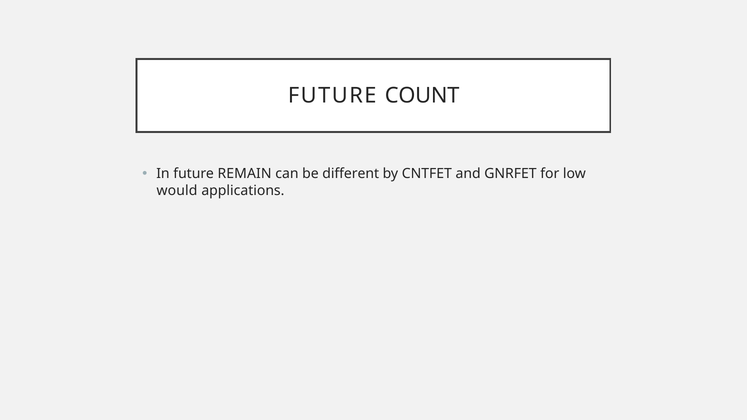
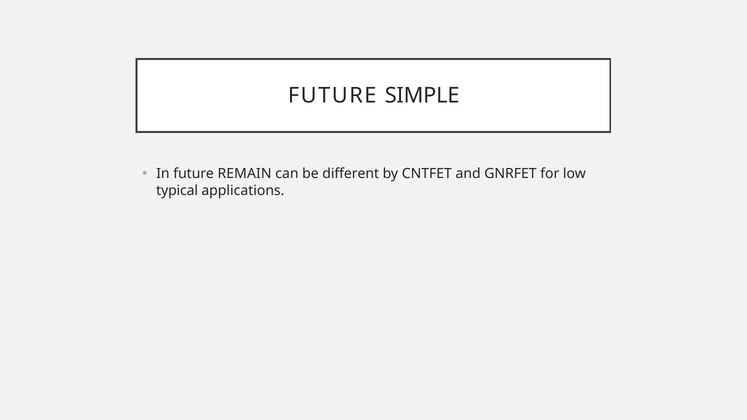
COUNT: COUNT -> SIMPLE
would: would -> typical
